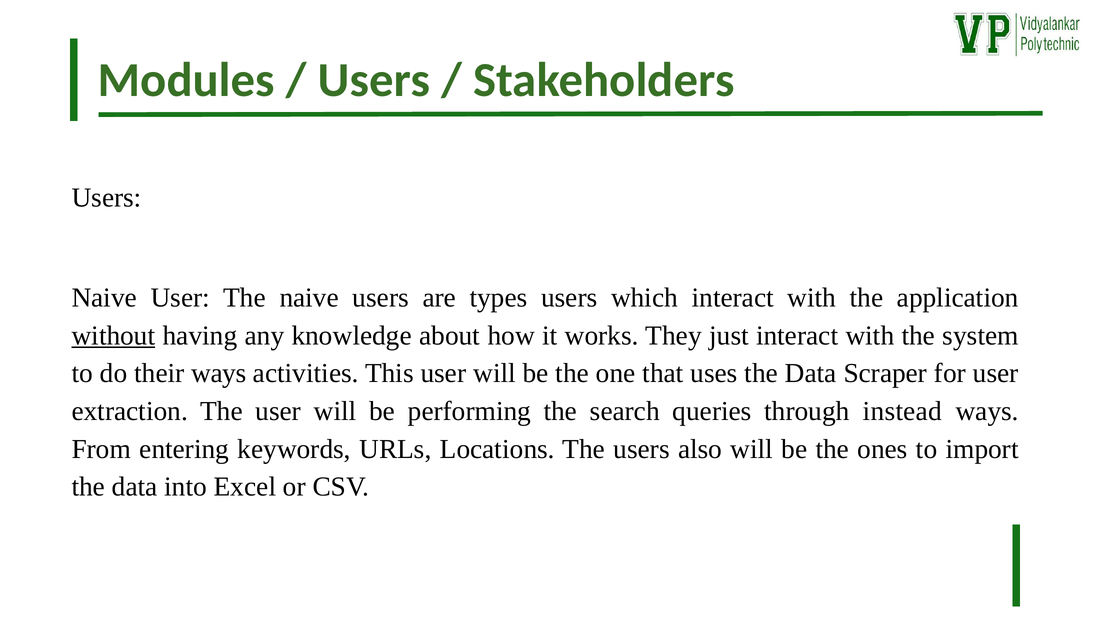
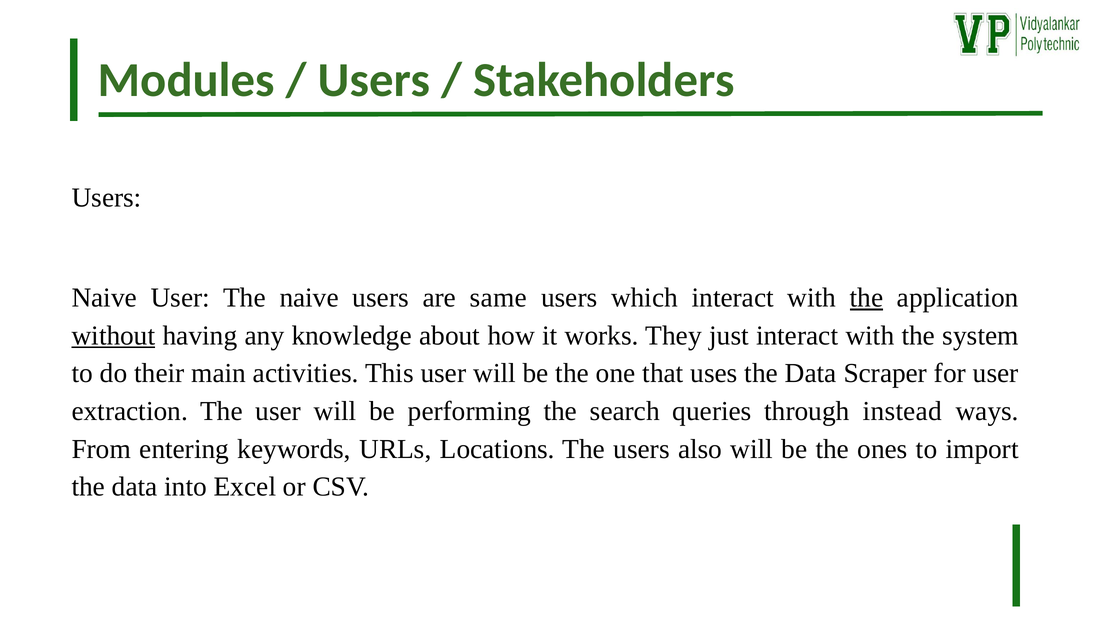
types: types -> same
the at (867, 298) underline: none -> present
their ways: ways -> main
